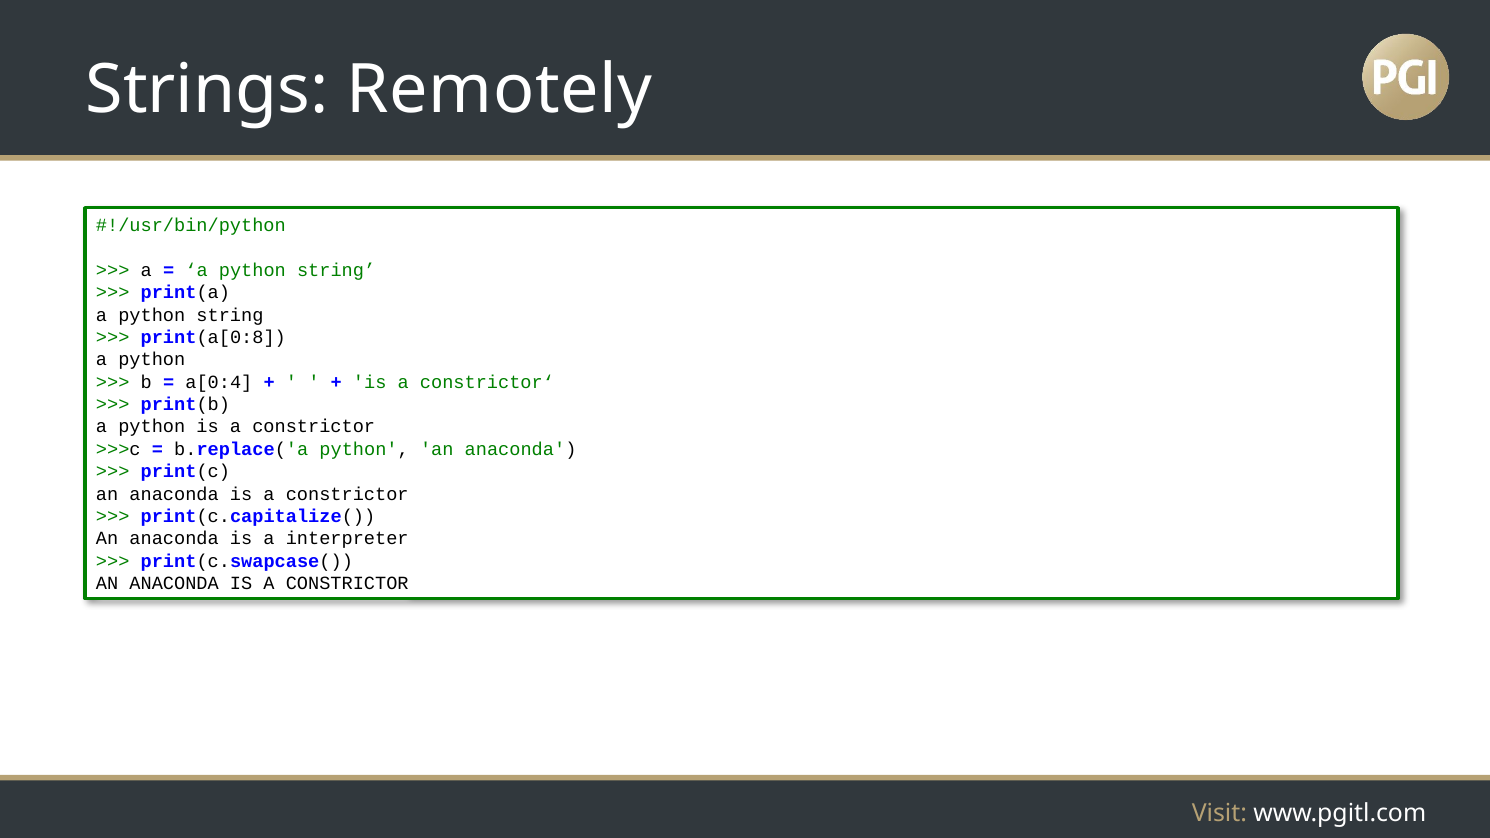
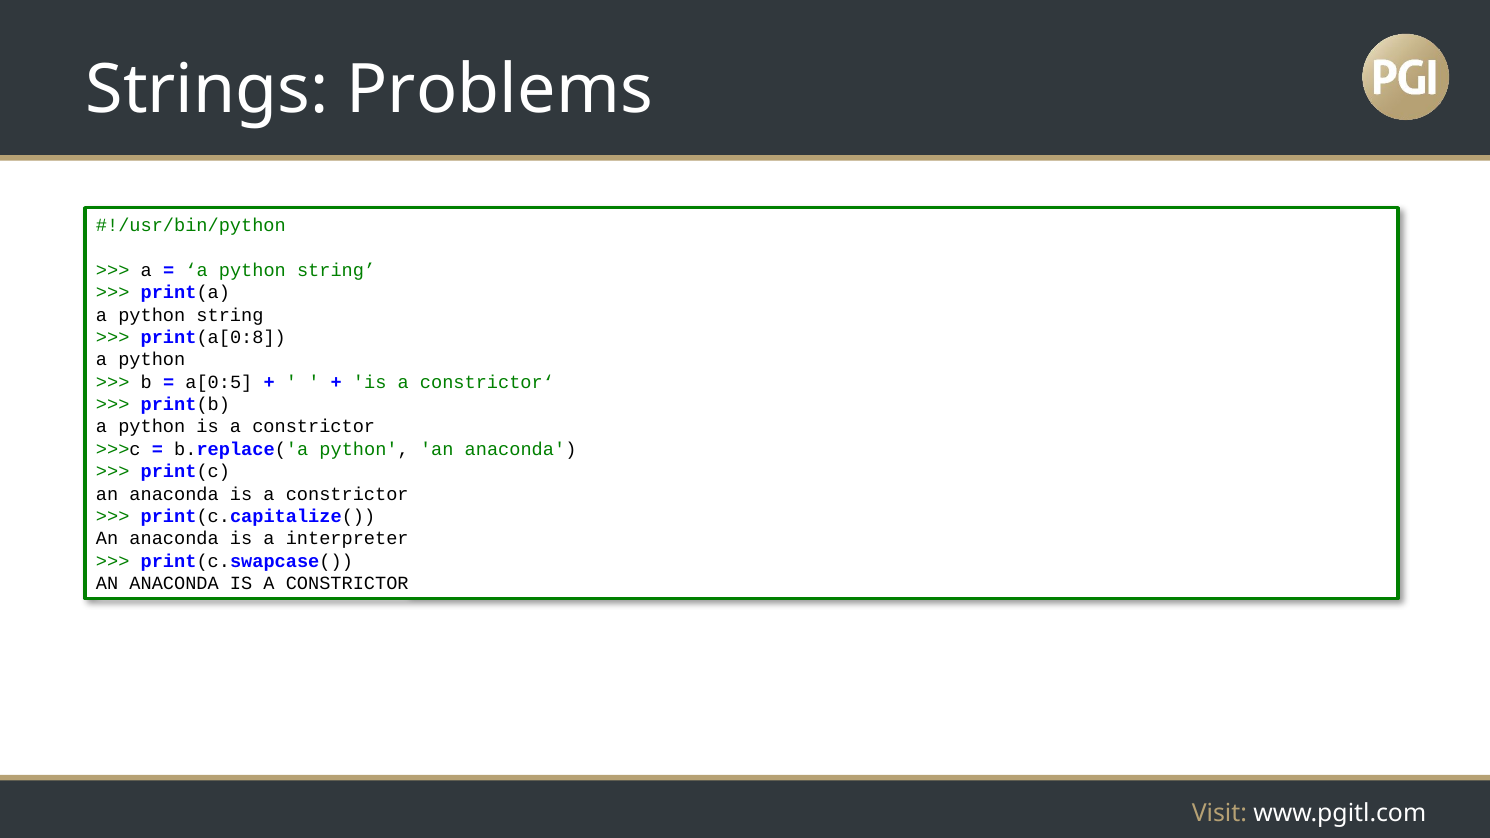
Remotely: Remotely -> Problems
a[0:4: a[0:4 -> a[0:5
